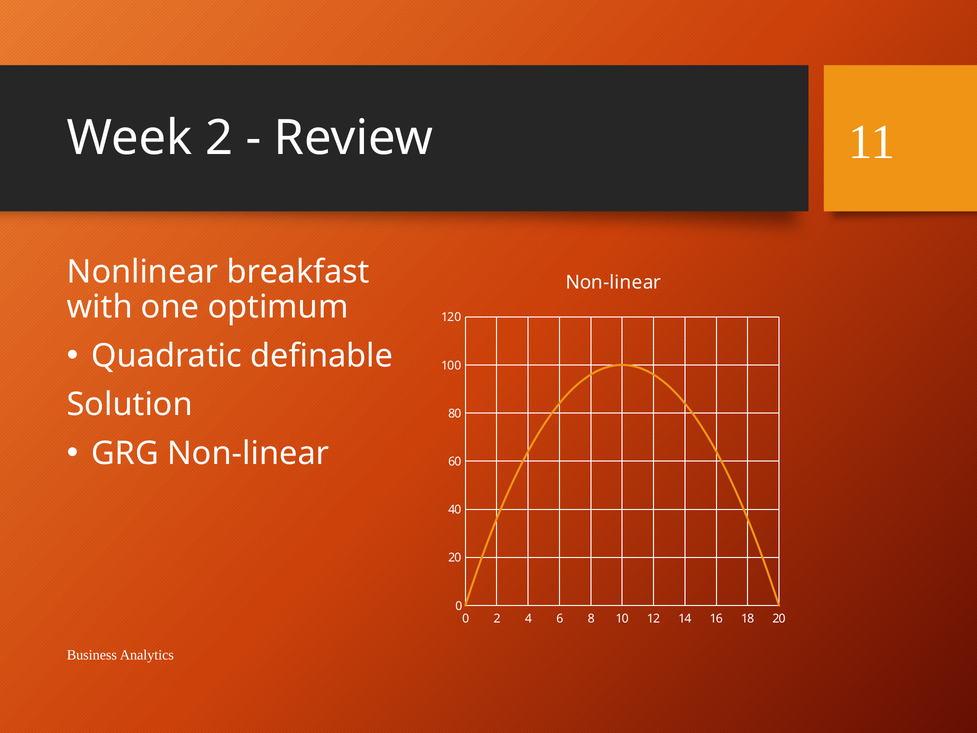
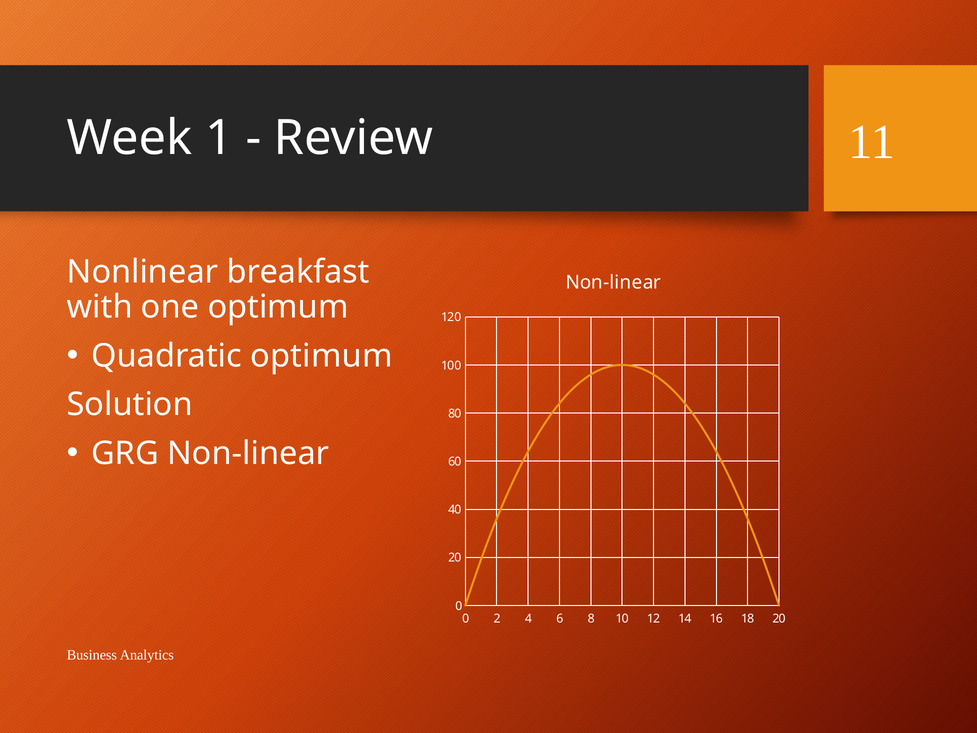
Week 2: 2 -> 1
Quadratic definable: definable -> optimum
